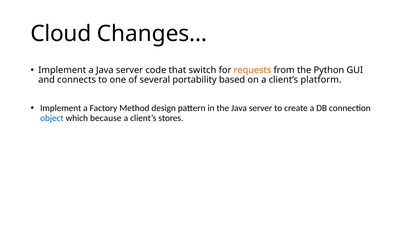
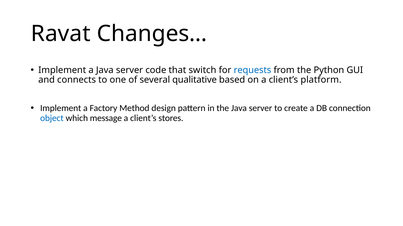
Cloud: Cloud -> Ravat
requests colour: orange -> blue
portability: portability -> qualitative
because: because -> message
